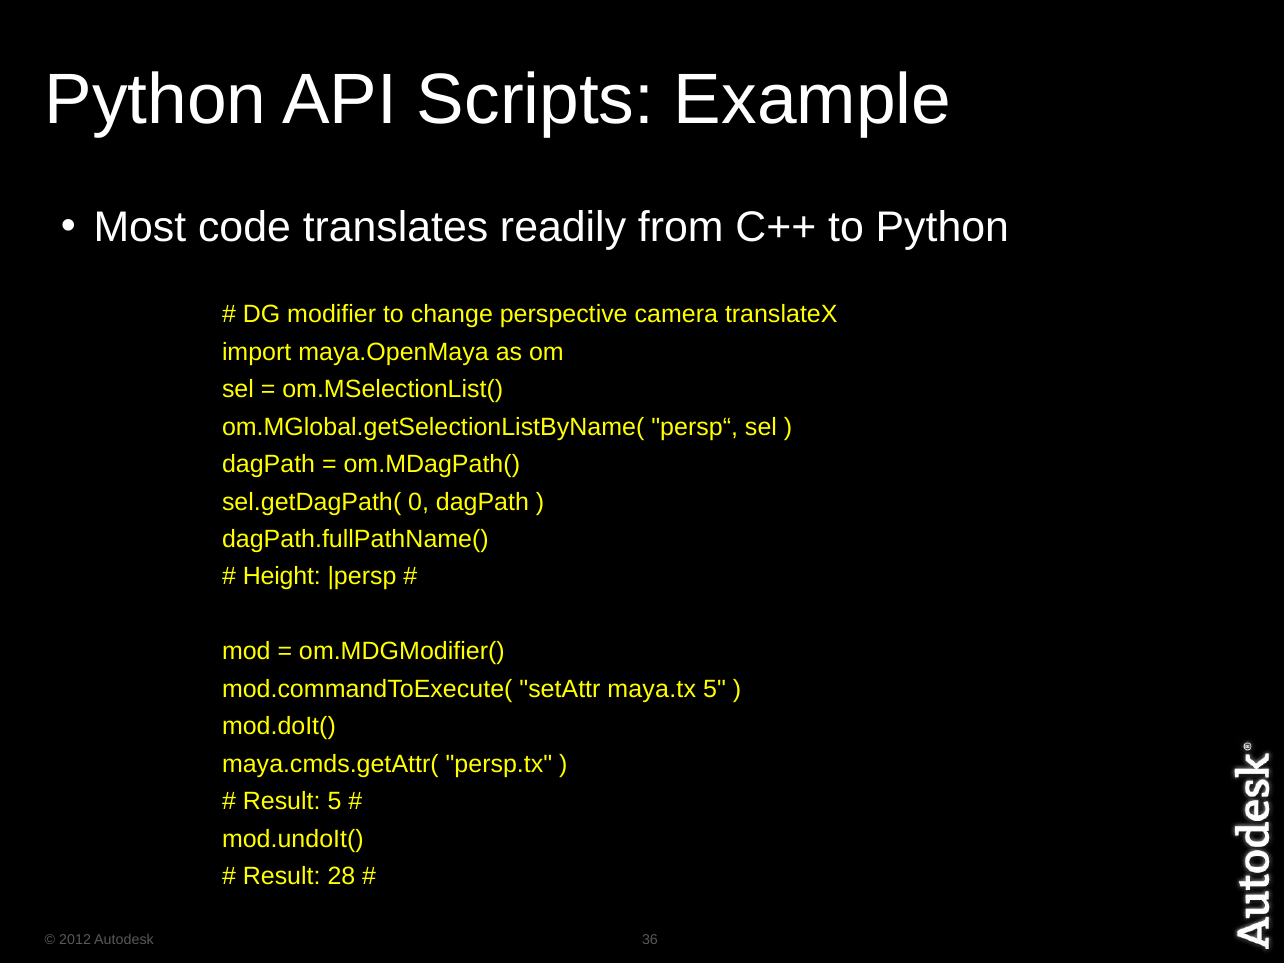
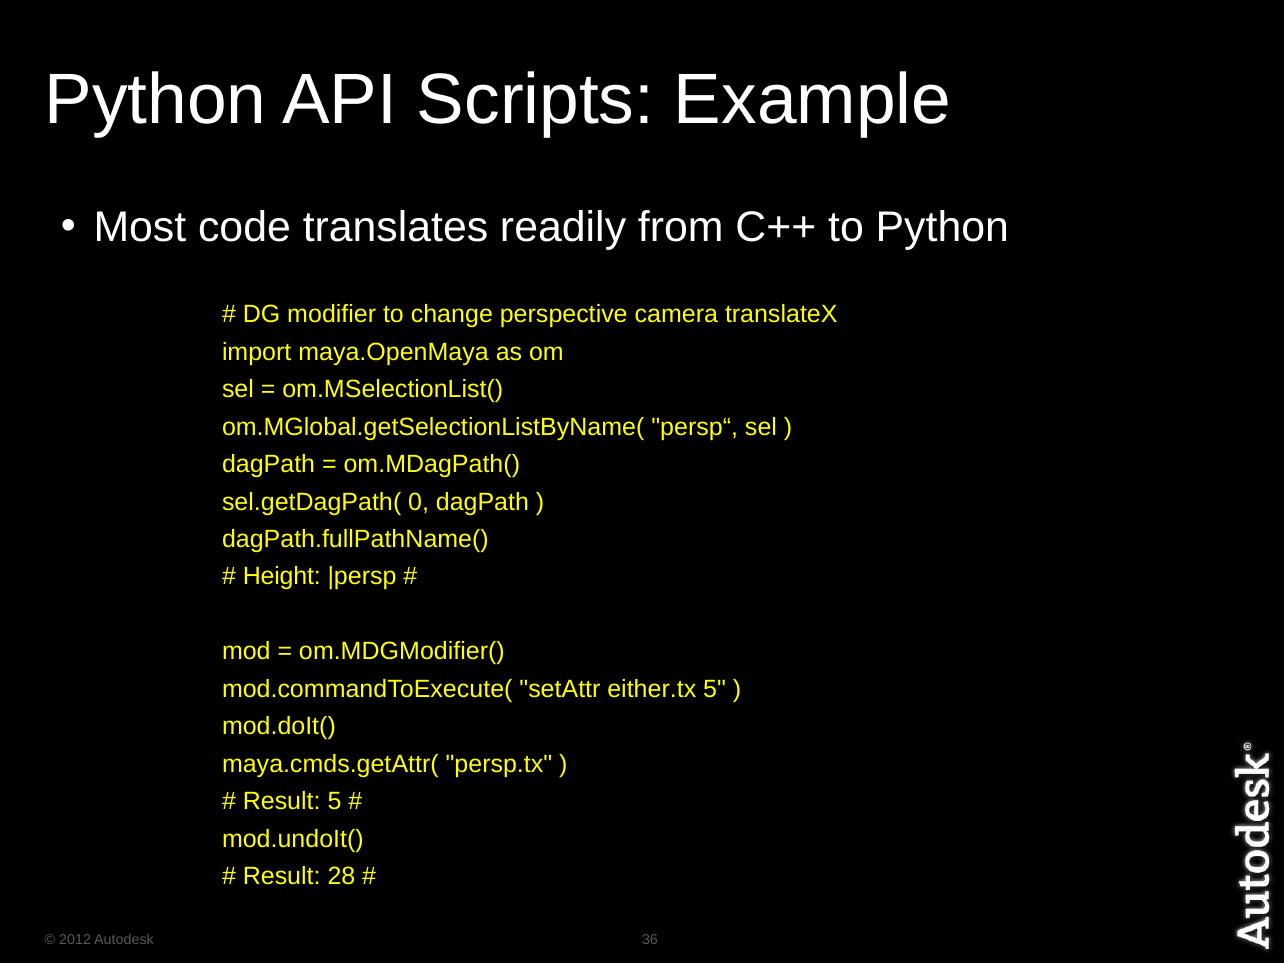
maya.tx: maya.tx -> either.tx
